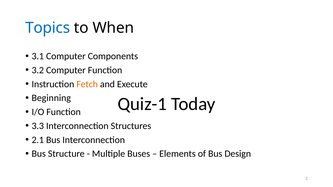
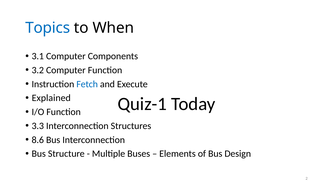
Fetch colour: orange -> blue
Beginning: Beginning -> Explained
2.1: 2.1 -> 8.6
